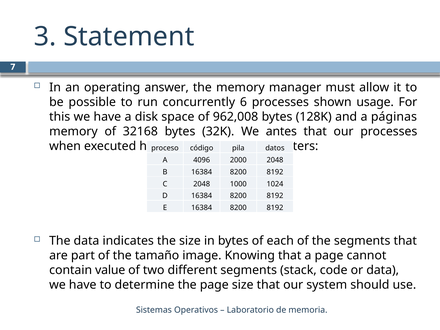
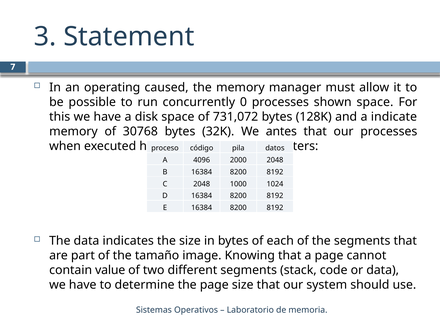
answer: answer -> caused
6: 6 -> 0
shown usage: usage -> space
962,008: 962,008 -> 731,072
páginas: páginas -> indicate
32168: 32168 -> 30768
